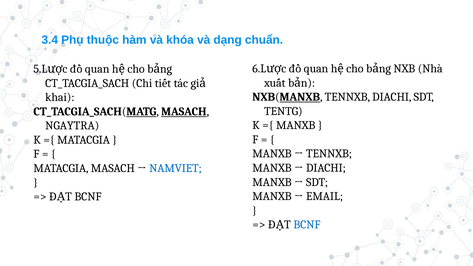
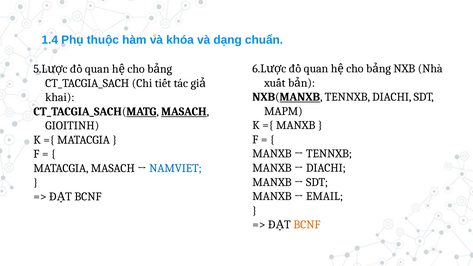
3.4: 3.4 -> 1.4
TENTG: TENTG -> MAPM
NGAYTRA: NGAYTRA -> GIOITINH
BCNF at (307, 225) colour: blue -> orange
